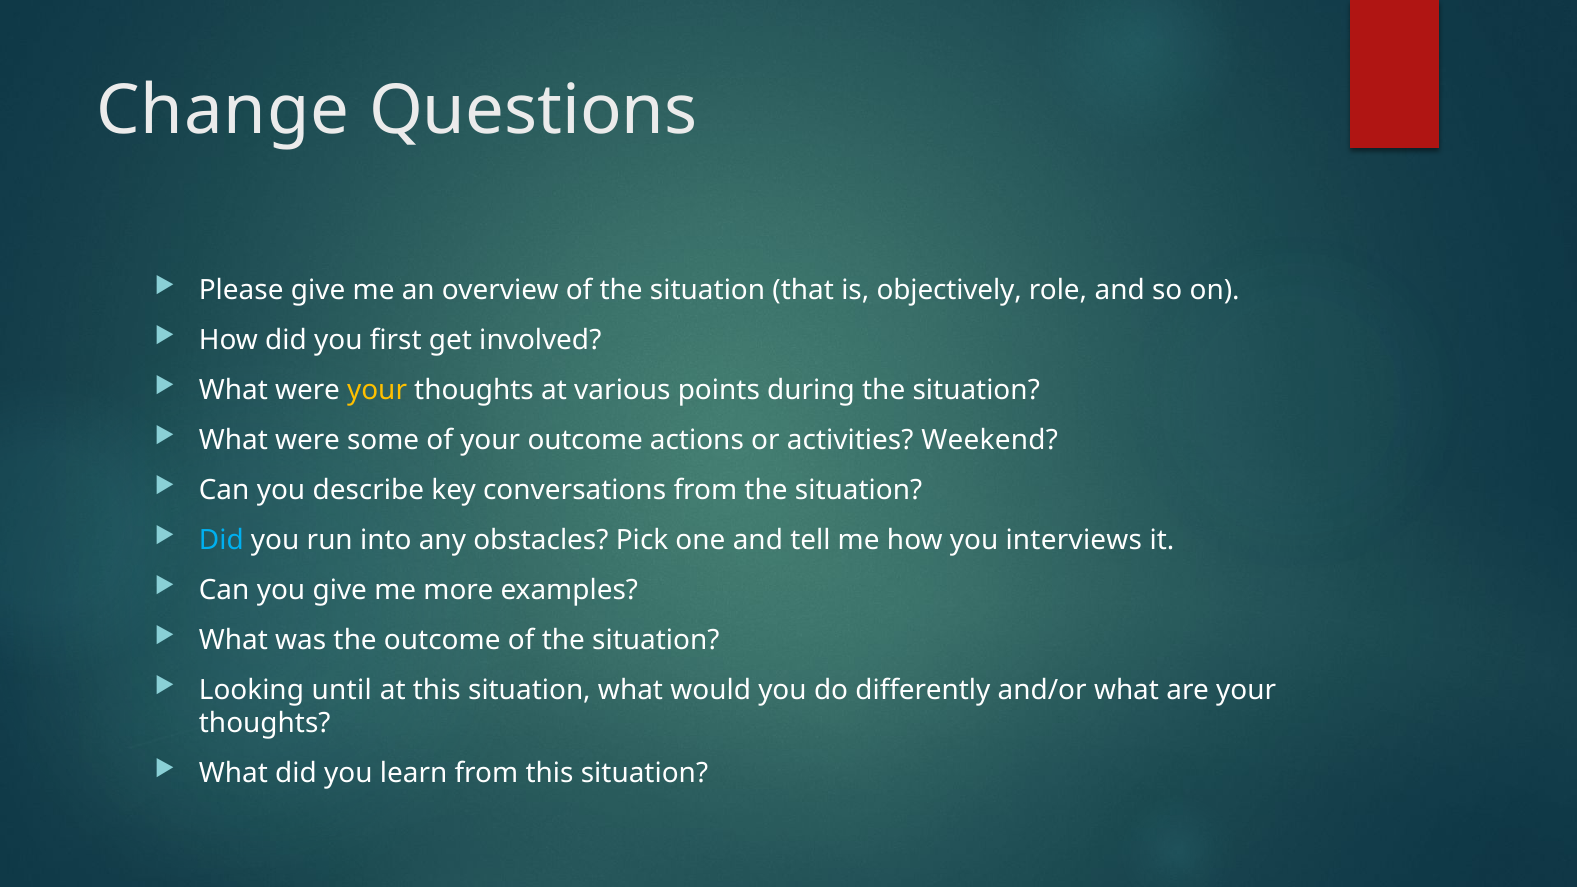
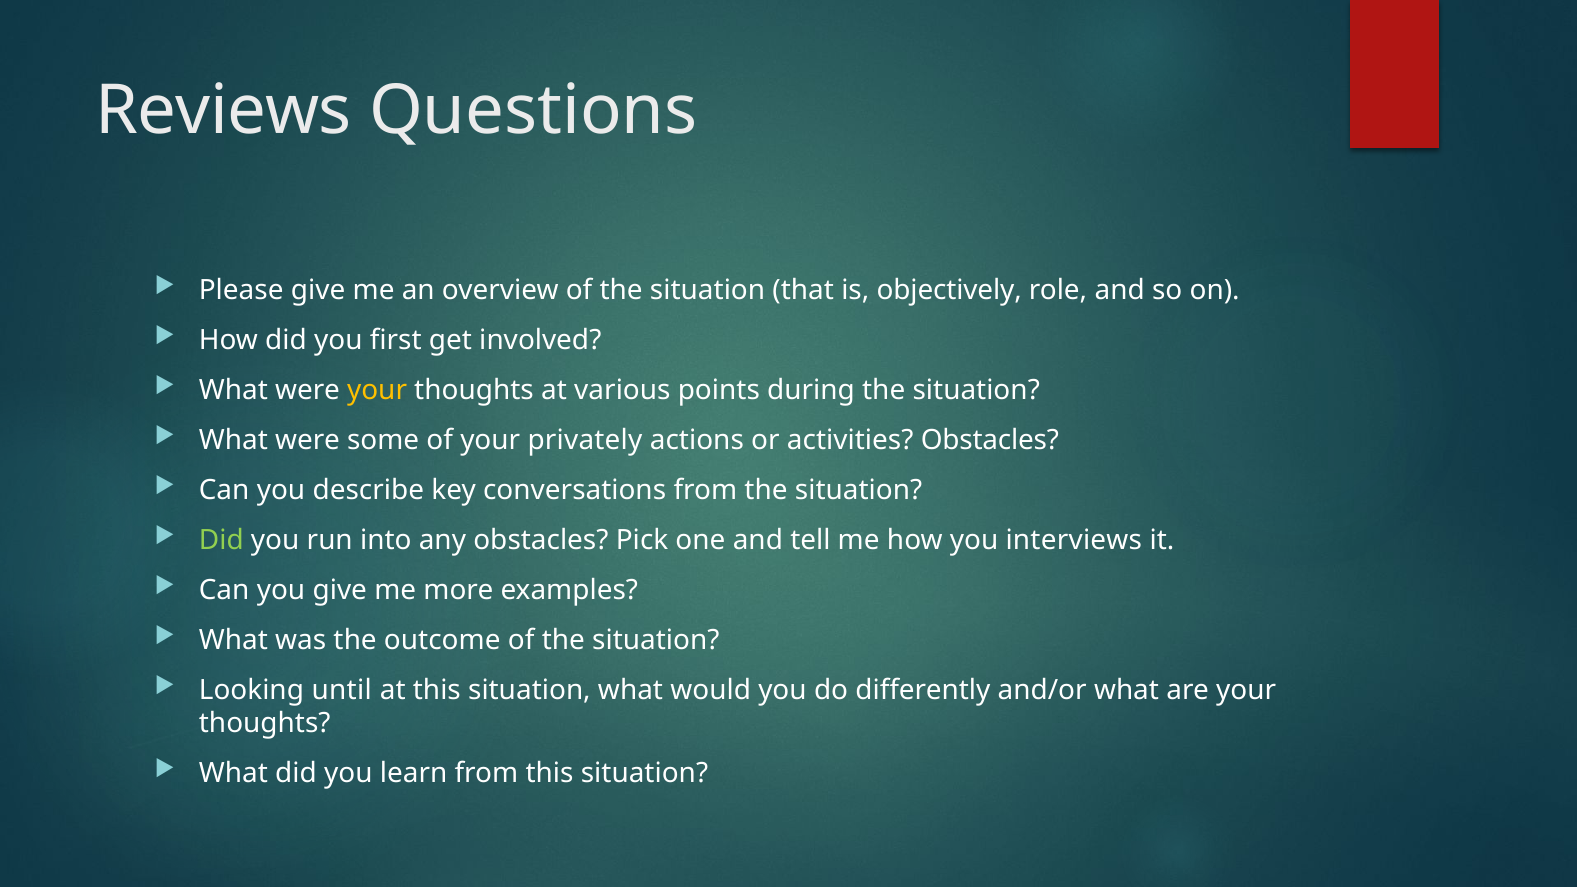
Change: Change -> Reviews
your outcome: outcome -> privately
activities Weekend: Weekend -> Obstacles
Did at (221, 540) colour: light blue -> light green
